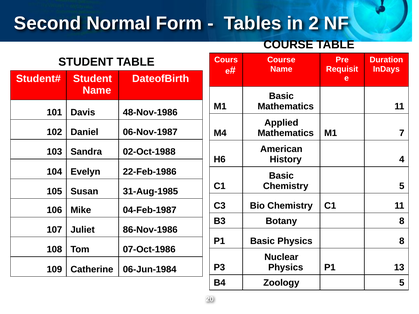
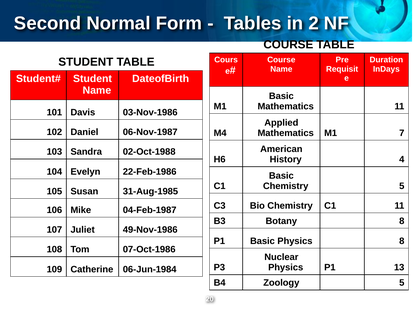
48-Nov-1986: 48-Nov-1986 -> 03-Nov-1986
86-Nov-1986: 86-Nov-1986 -> 49-Nov-1986
